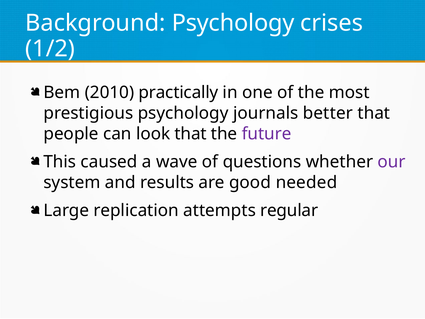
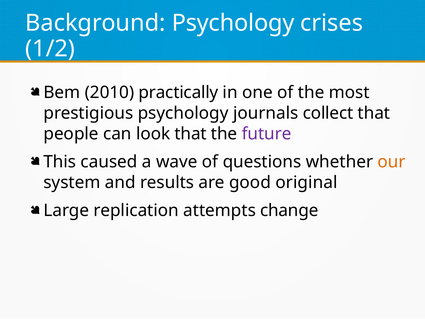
better: better -> collect
our colour: purple -> orange
needed: needed -> original
regular: regular -> change
